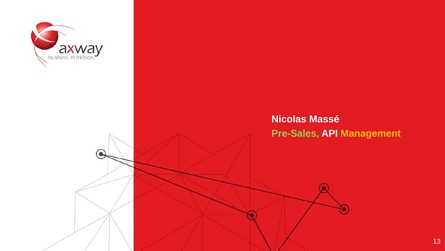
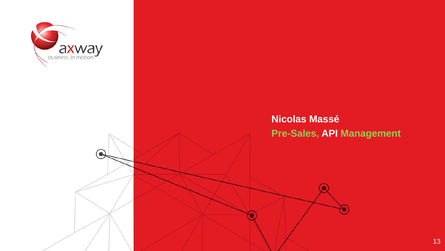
Management colour: yellow -> light green
